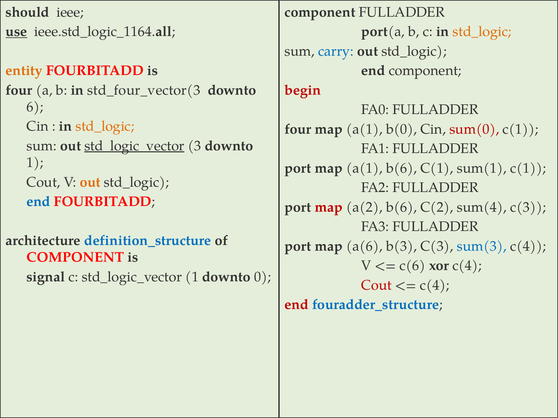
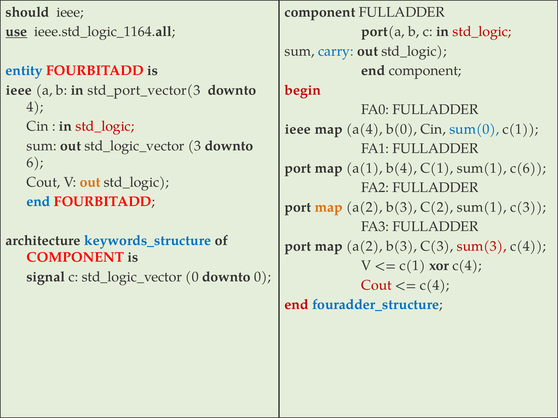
std_logic at (482, 32) colour: orange -> red
entity colour: orange -> blue
four at (19, 90): four -> ieee
std_four_vector(3: std_four_vector(3 -> std_port_vector(3
6: 6 -> 4
std_logic at (105, 127) colour: orange -> red
four at (298, 129): four -> ieee
a(1 at (364, 129): a(1 -> a(4
sum(0 colour: red -> blue
std_logic_vector at (134, 146) underline: present -> none
1 at (35, 163): 1 -> 6
a(1 b(6: b(6 -> b(4
sum(1 c(1: c(1 -> c(6
map at (329, 207) colour: red -> orange
b(6 at (401, 207): b(6 -> b(3
C(2 sum(4: sum(4 -> sum(1
definition_structure: definition_structure -> keywords_structure
a(6 at (364, 246): a(6 -> a(2
sum(3 colour: blue -> red
c(6 at (413, 266): c(6 -> c(1
std_logic_vector 1: 1 -> 0
